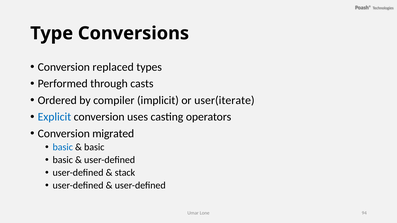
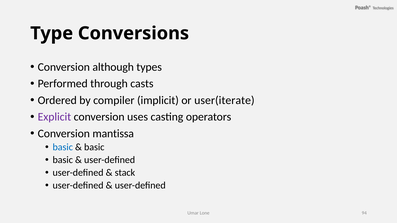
replaced: replaced -> although
Explicit colour: blue -> purple
migrated: migrated -> mantissa
